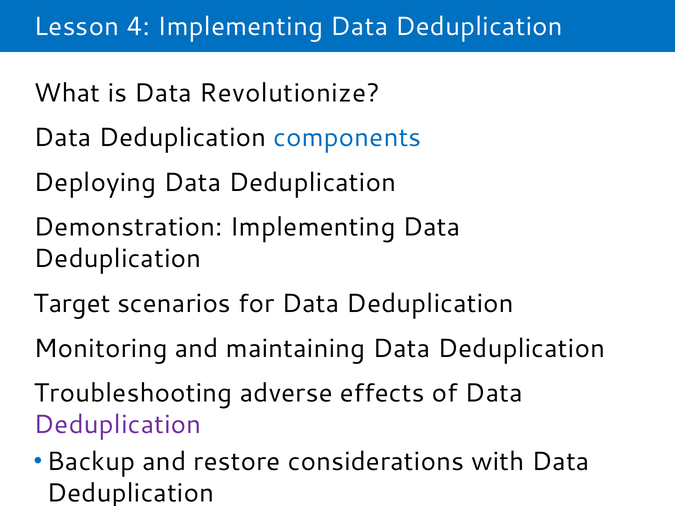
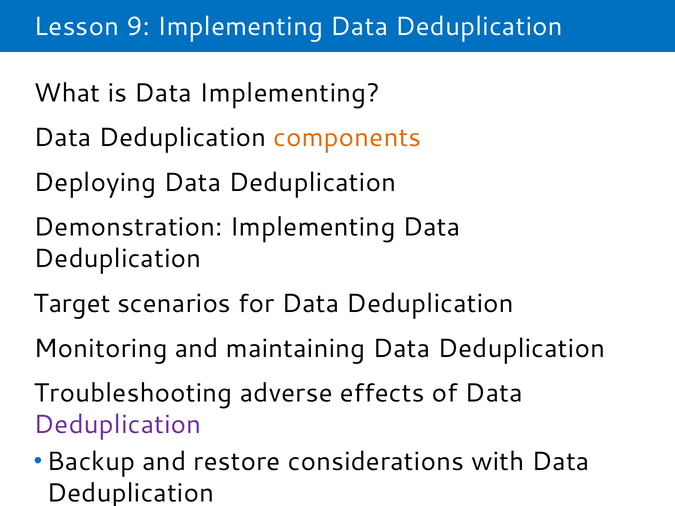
4: 4 -> 9
Data Revolutionize: Revolutionize -> Implementing
components colour: blue -> orange
